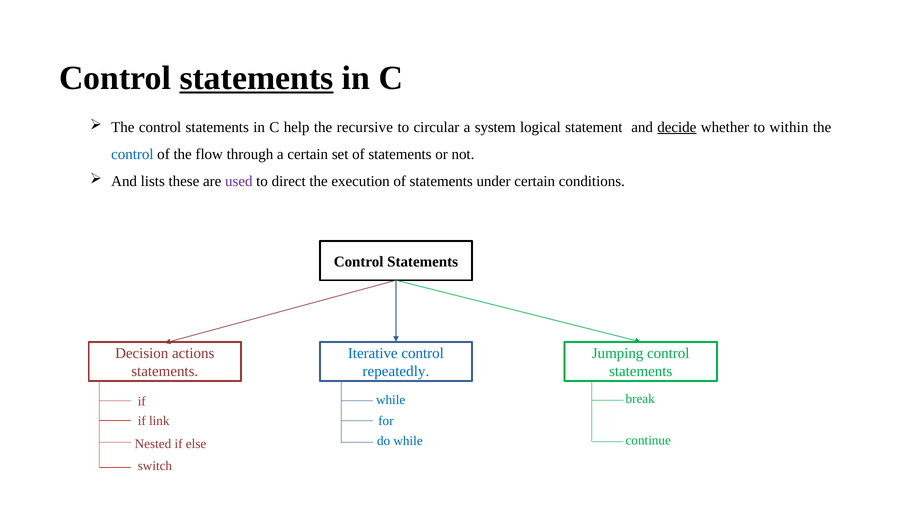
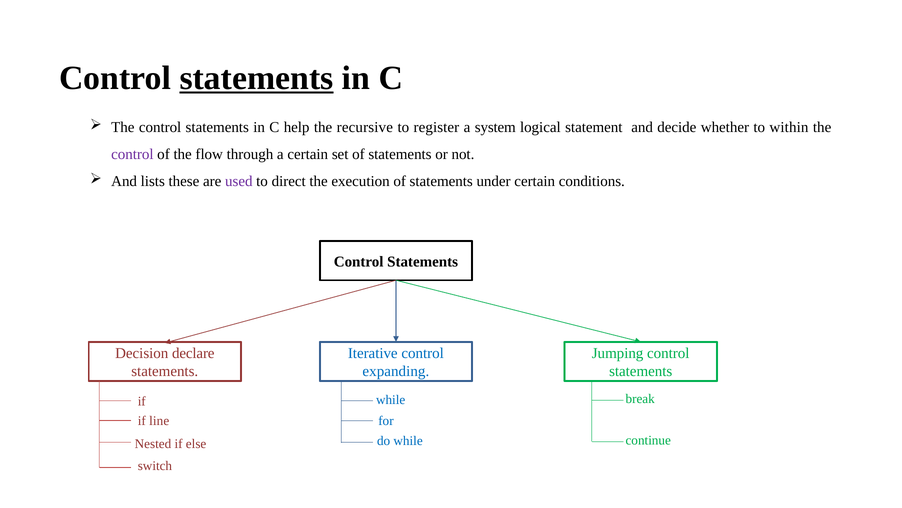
circular: circular -> register
decide underline: present -> none
control at (132, 154) colour: blue -> purple
actions: actions -> declare
repeatedly: repeatedly -> expanding
link: link -> line
